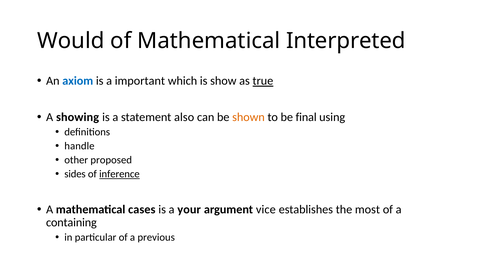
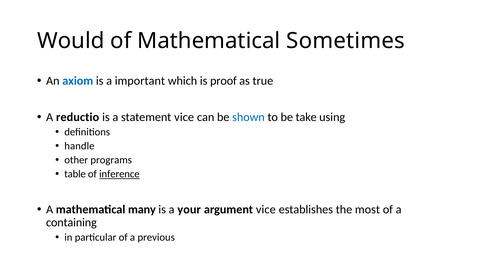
Interpreted: Interpreted -> Sometimes
show: show -> proof
true underline: present -> none
showing: showing -> reductio
statement also: also -> vice
shown colour: orange -> blue
final: final -> take
proposed: proposed -> programs
sides: sides -> table
cases: cases -> many
